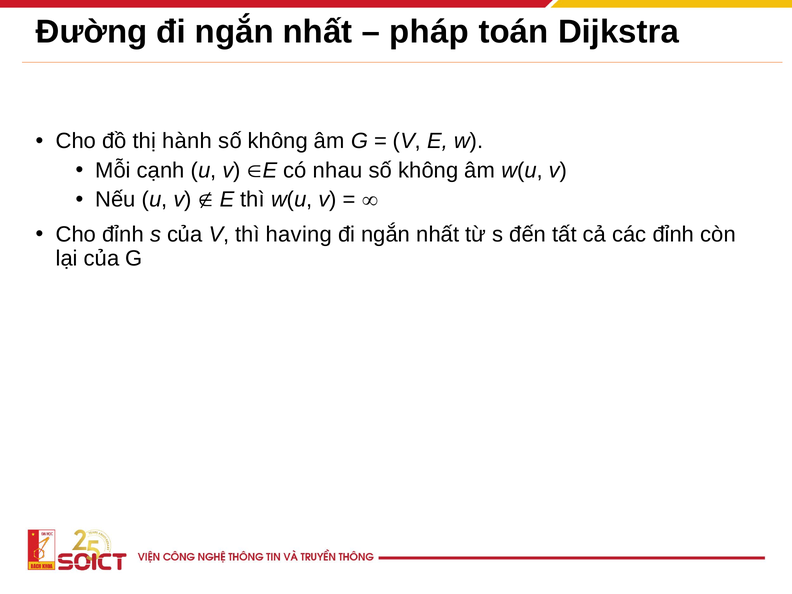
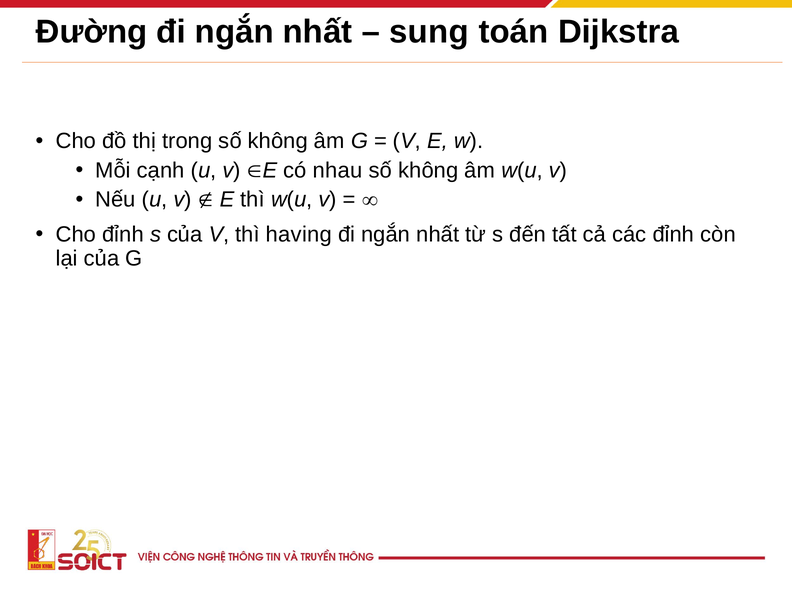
pháp: pháp -> sung
hành: hành -> trong
